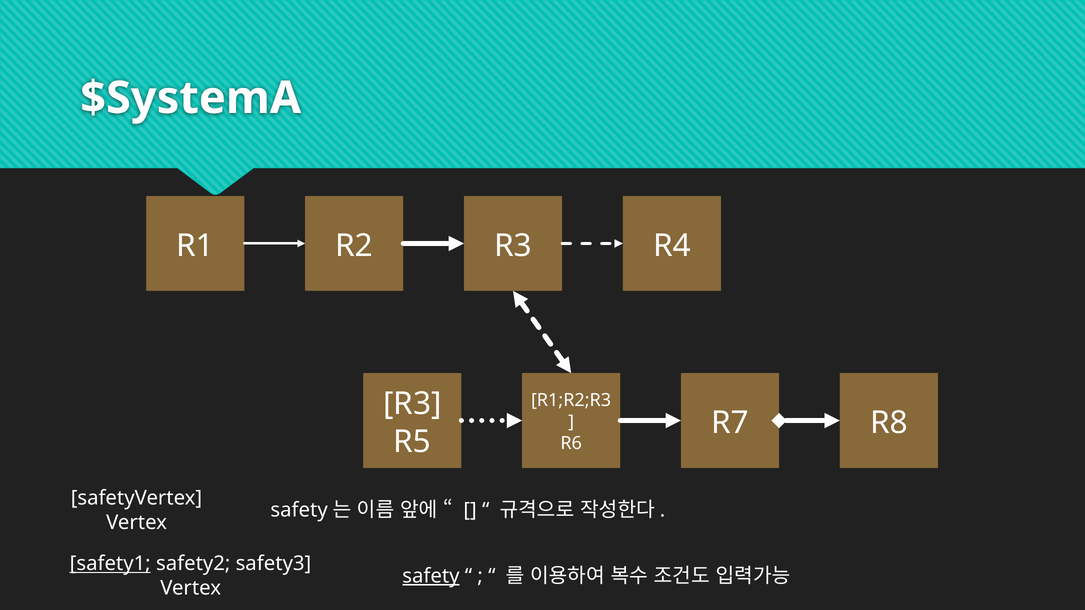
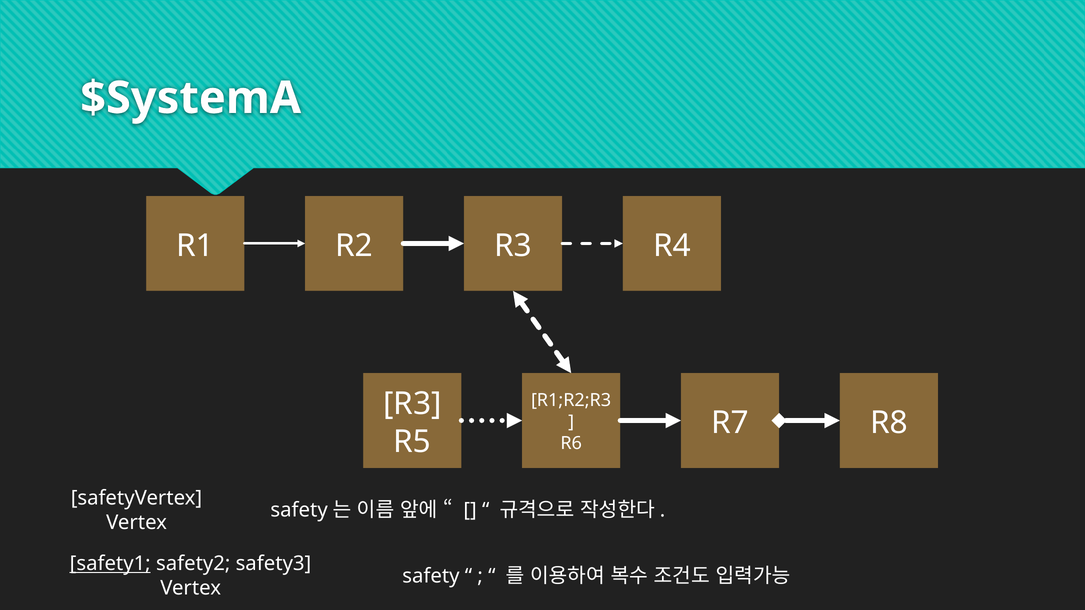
safety underline: present -> none
